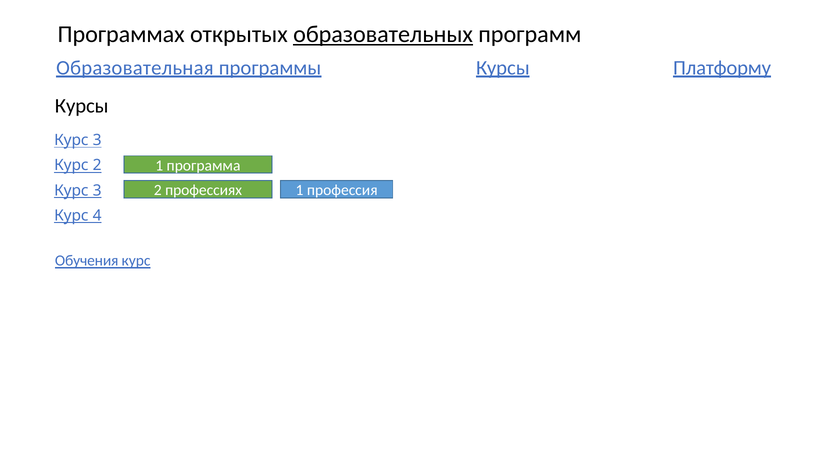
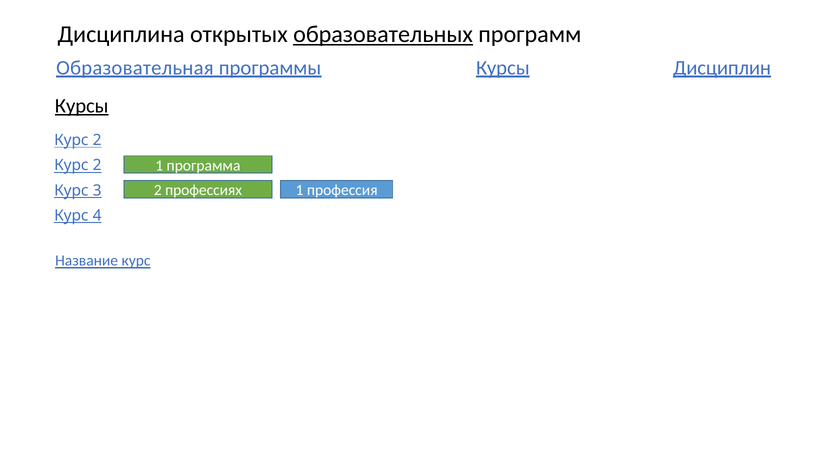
Программах: Программах -> Дисциплина
Платформу: Платформу -> Дисциплин
Курсы at (82, 106) underline: none -> present
3 at (97, 140): 3 -> 2
Обучения: Обучения -> Название
